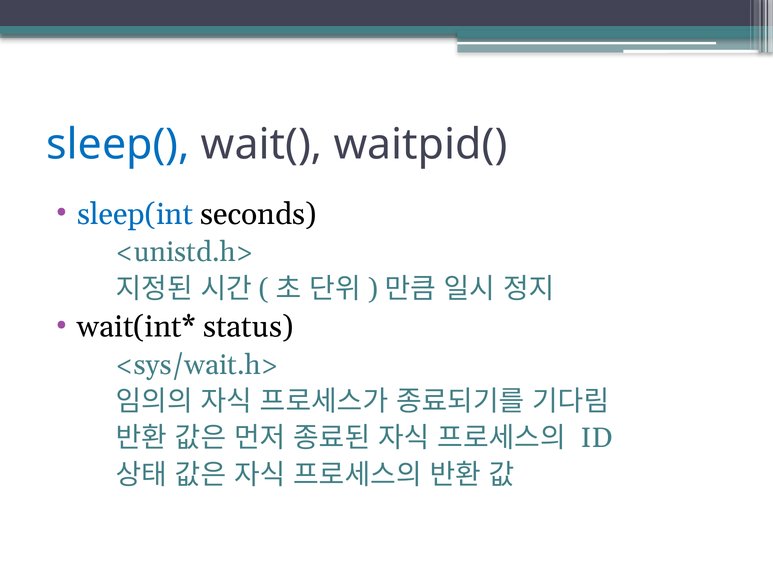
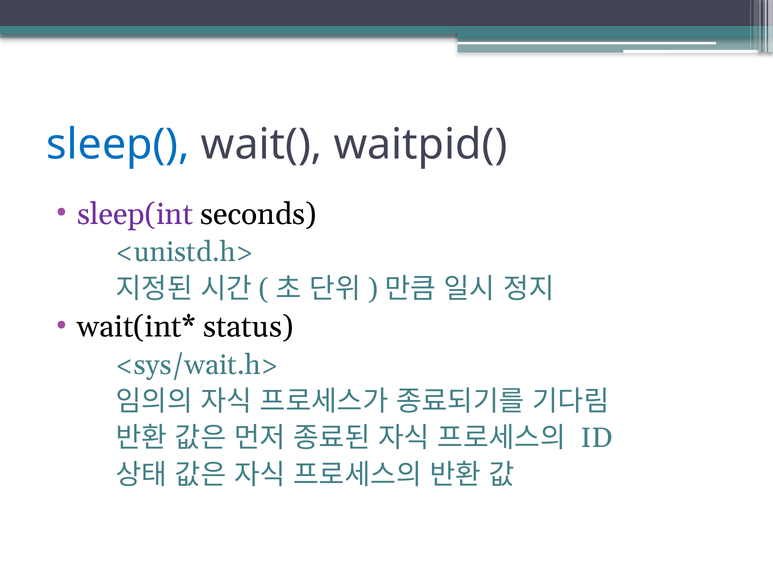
sleep(int colour: blue -> purple
